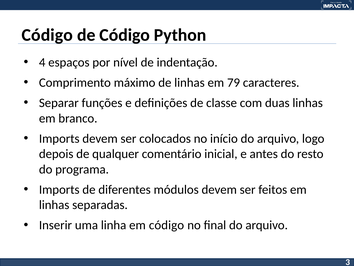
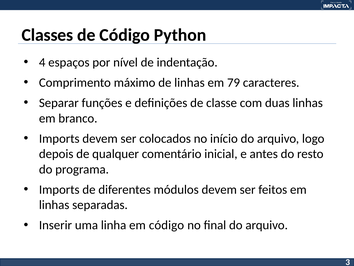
Código at (47, 35): Código -> Classes
